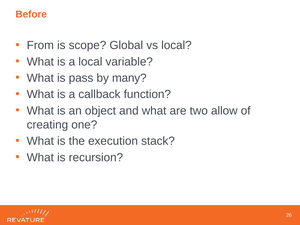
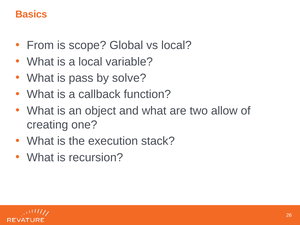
Before: Before -> Basics
many: many -> solve
